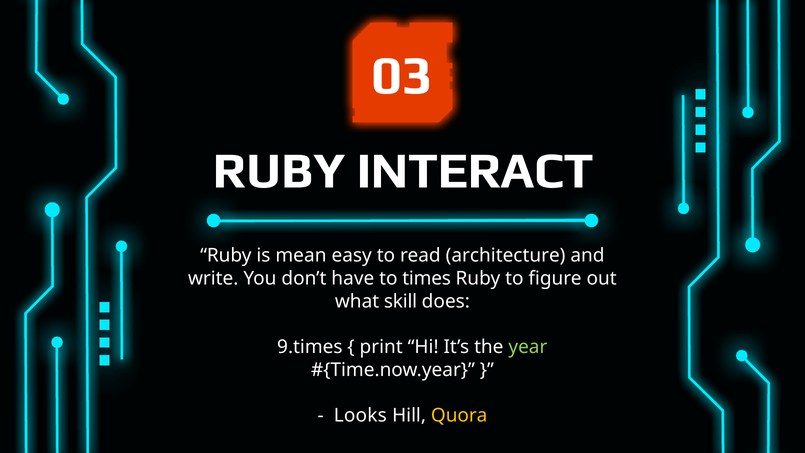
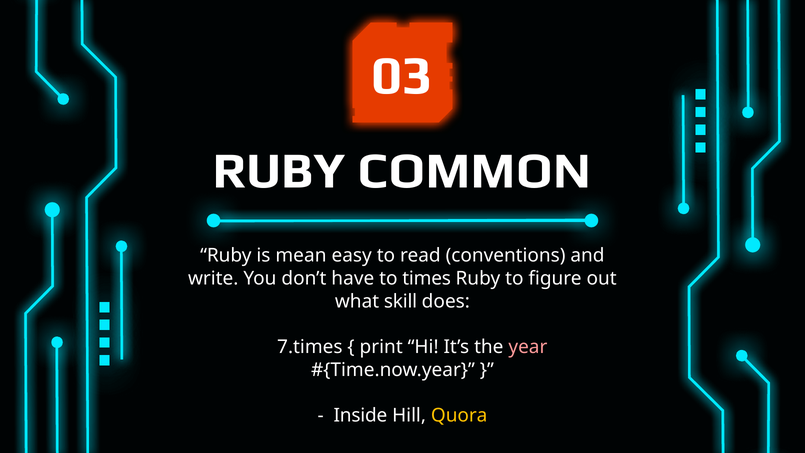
INTERACT: INTERACT -> COMMON
architecture: architecture -> conventions
9.times: 9.times -> 7.times
year colour: light green -> pink
Looks: Looks -> Inside
